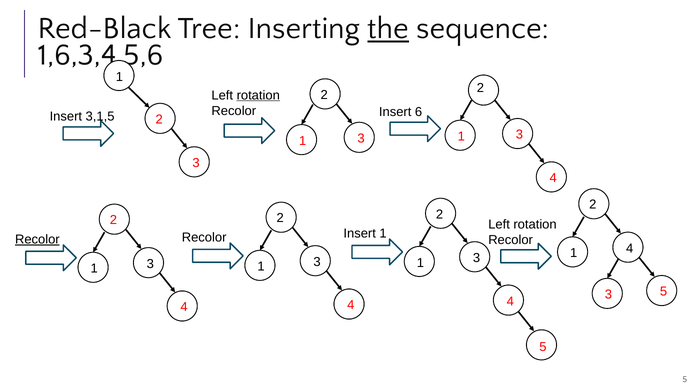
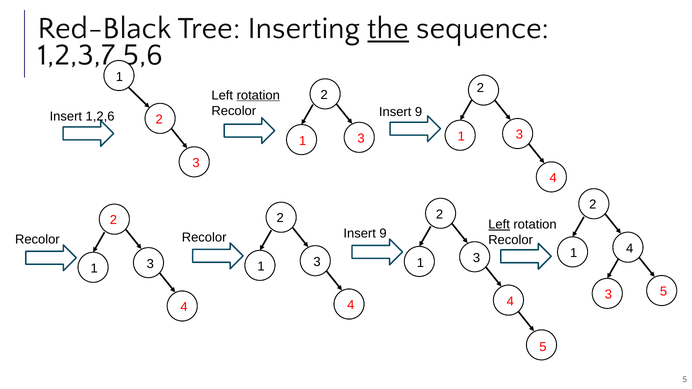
1,6,3,4,5,6: 1,6,3,4,5,6 -> 1,2,3,7,5,6
6 at (419, 112): 6 -> 9
3,1,5: 3,1,5 -> 1,2,6
Left at (499, 225) underline: none -> present
1 at (383, 234): 1 -> 9
Recolor at (37, 240) underline: present -> none
